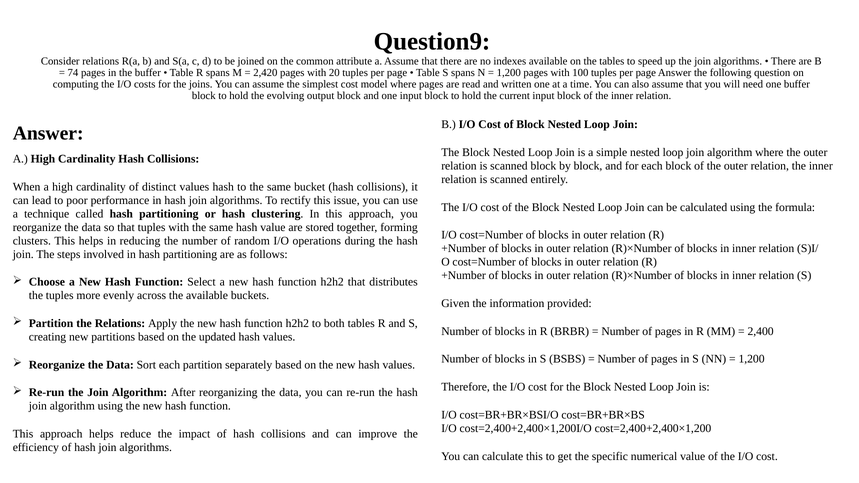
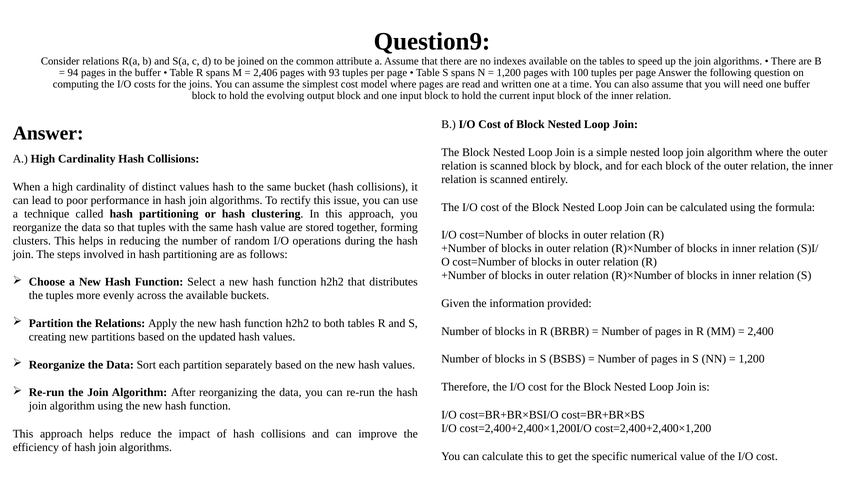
74: 74 -> 94
2,420: 2,420 -> 2,406
20: 20 -> 93
